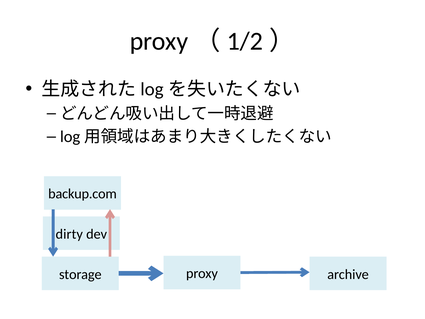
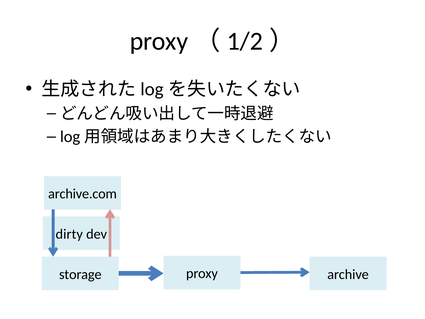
backup.com: backup.com -> archive.com
